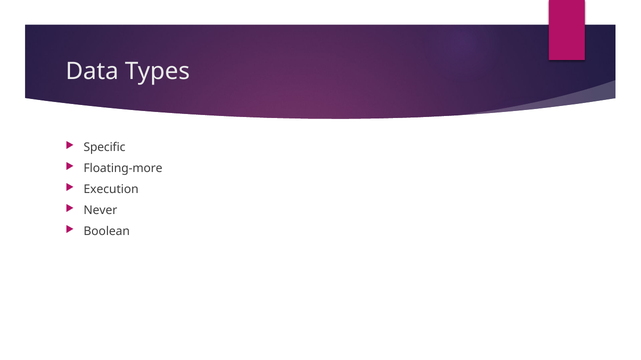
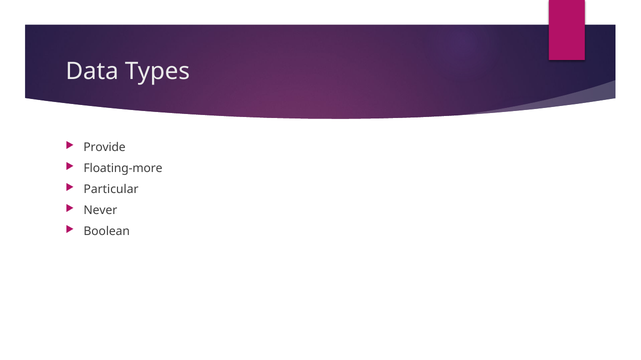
Specific: Specific -> Provide
Execution: Execution -> Particular
